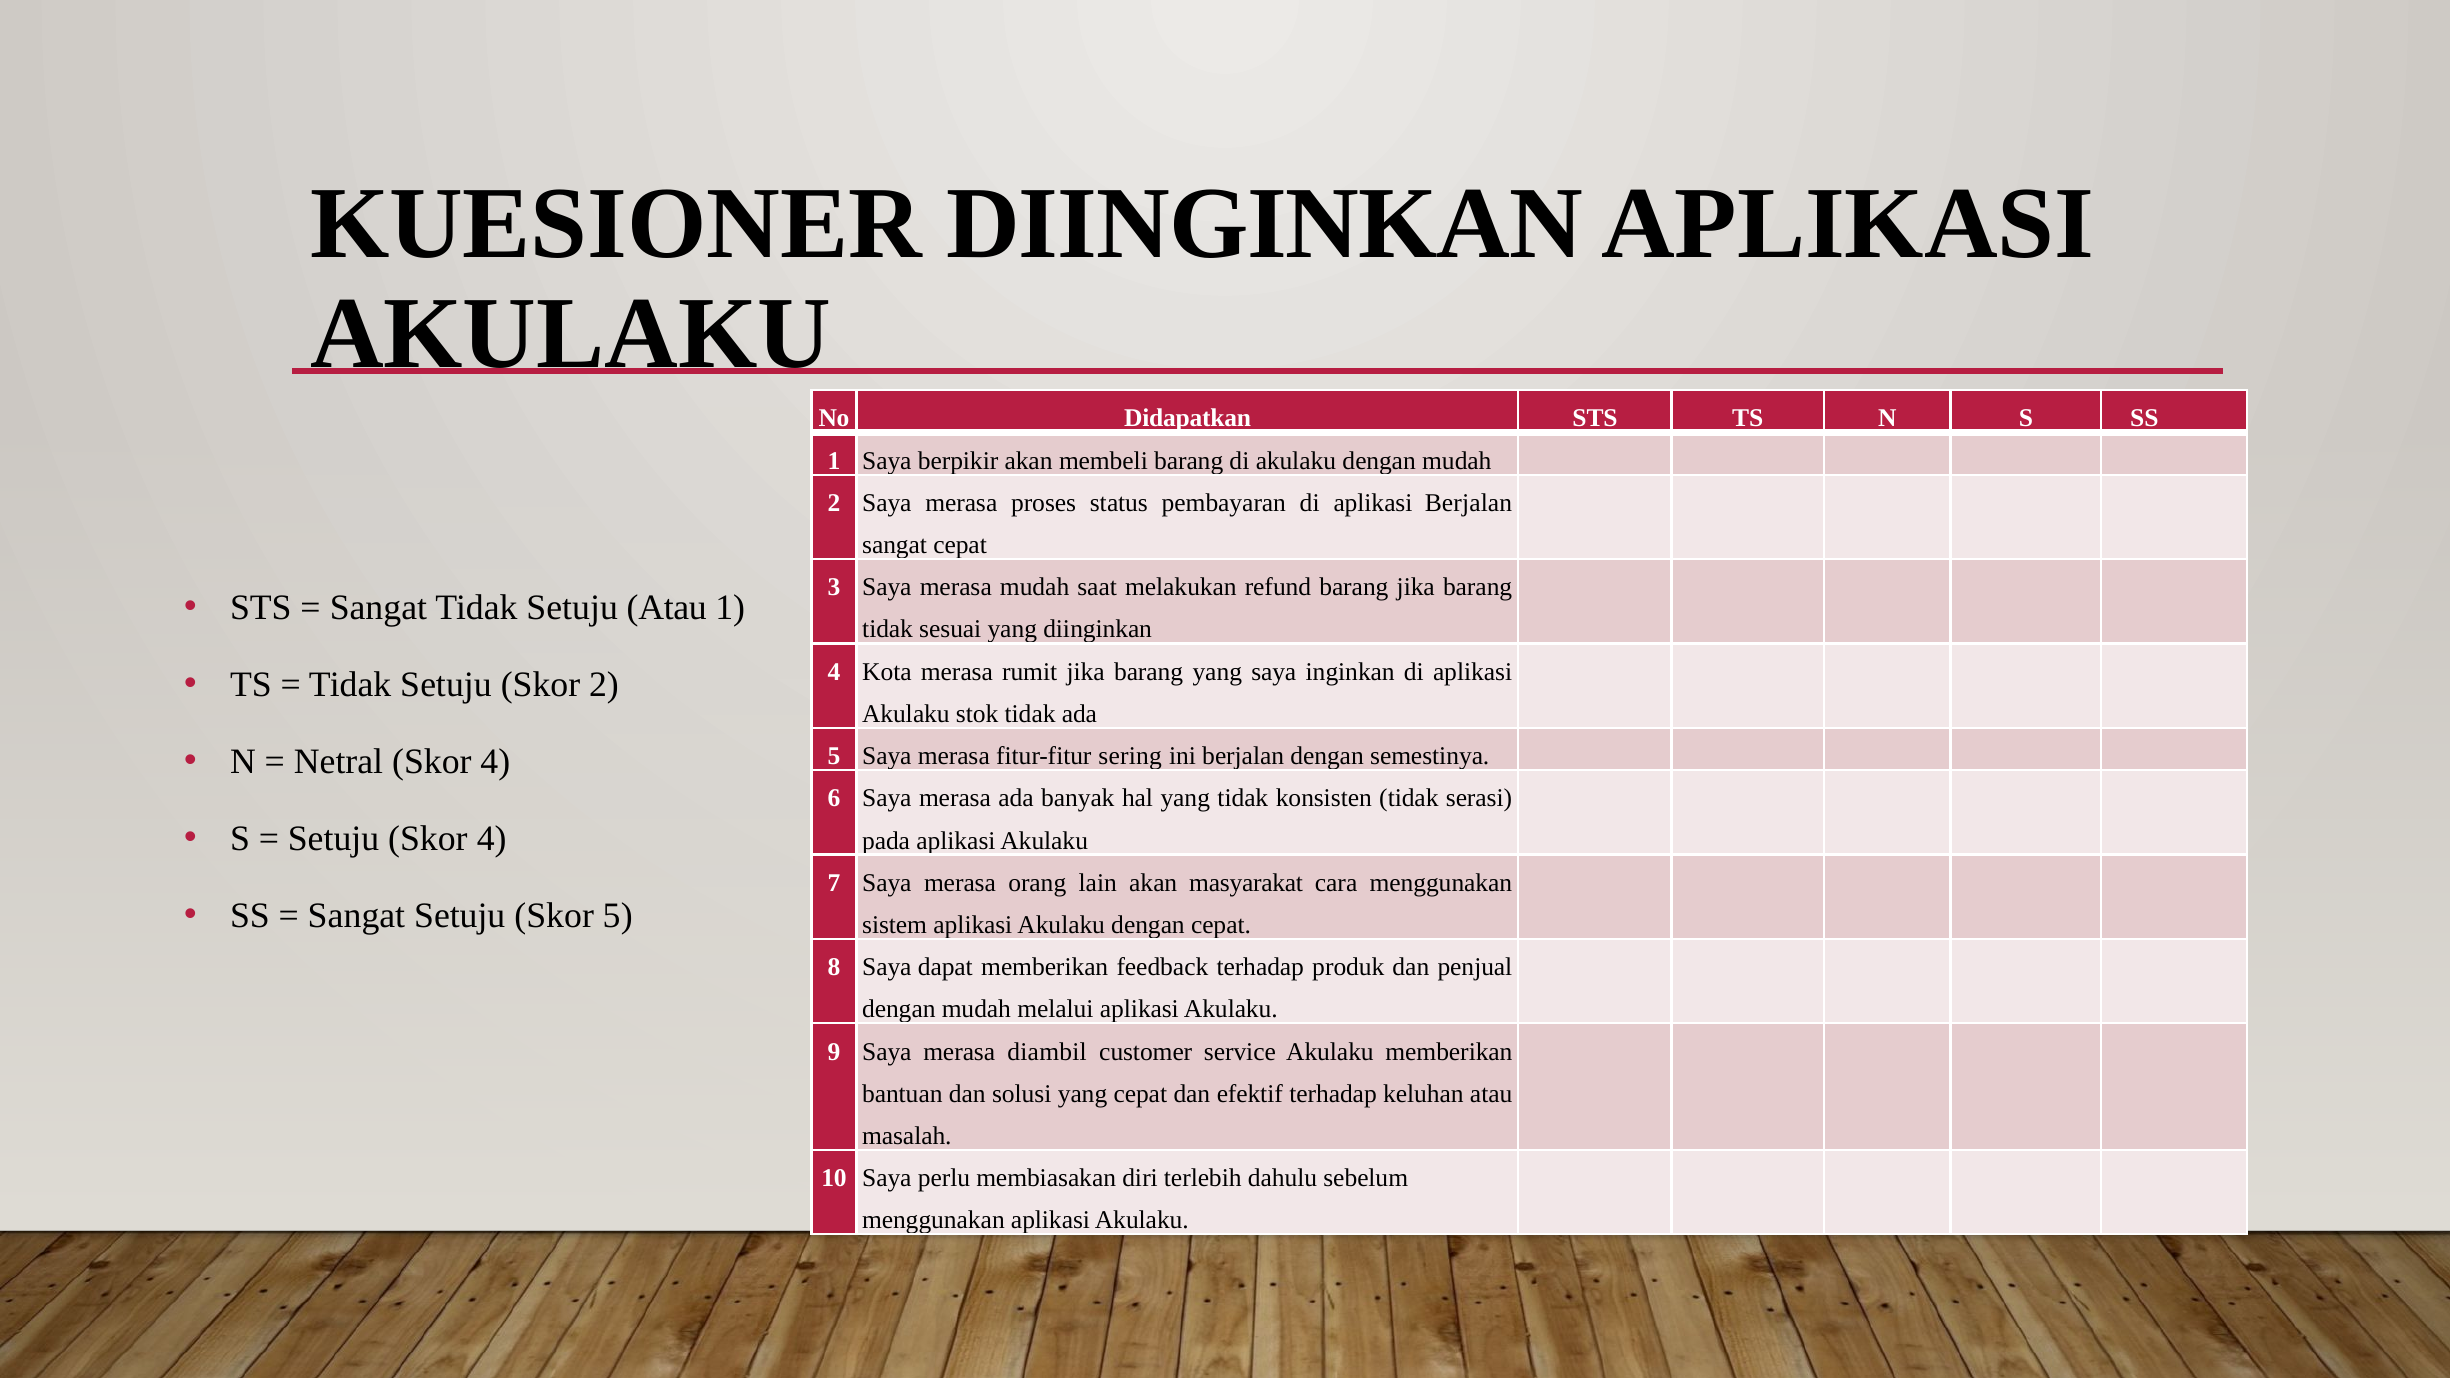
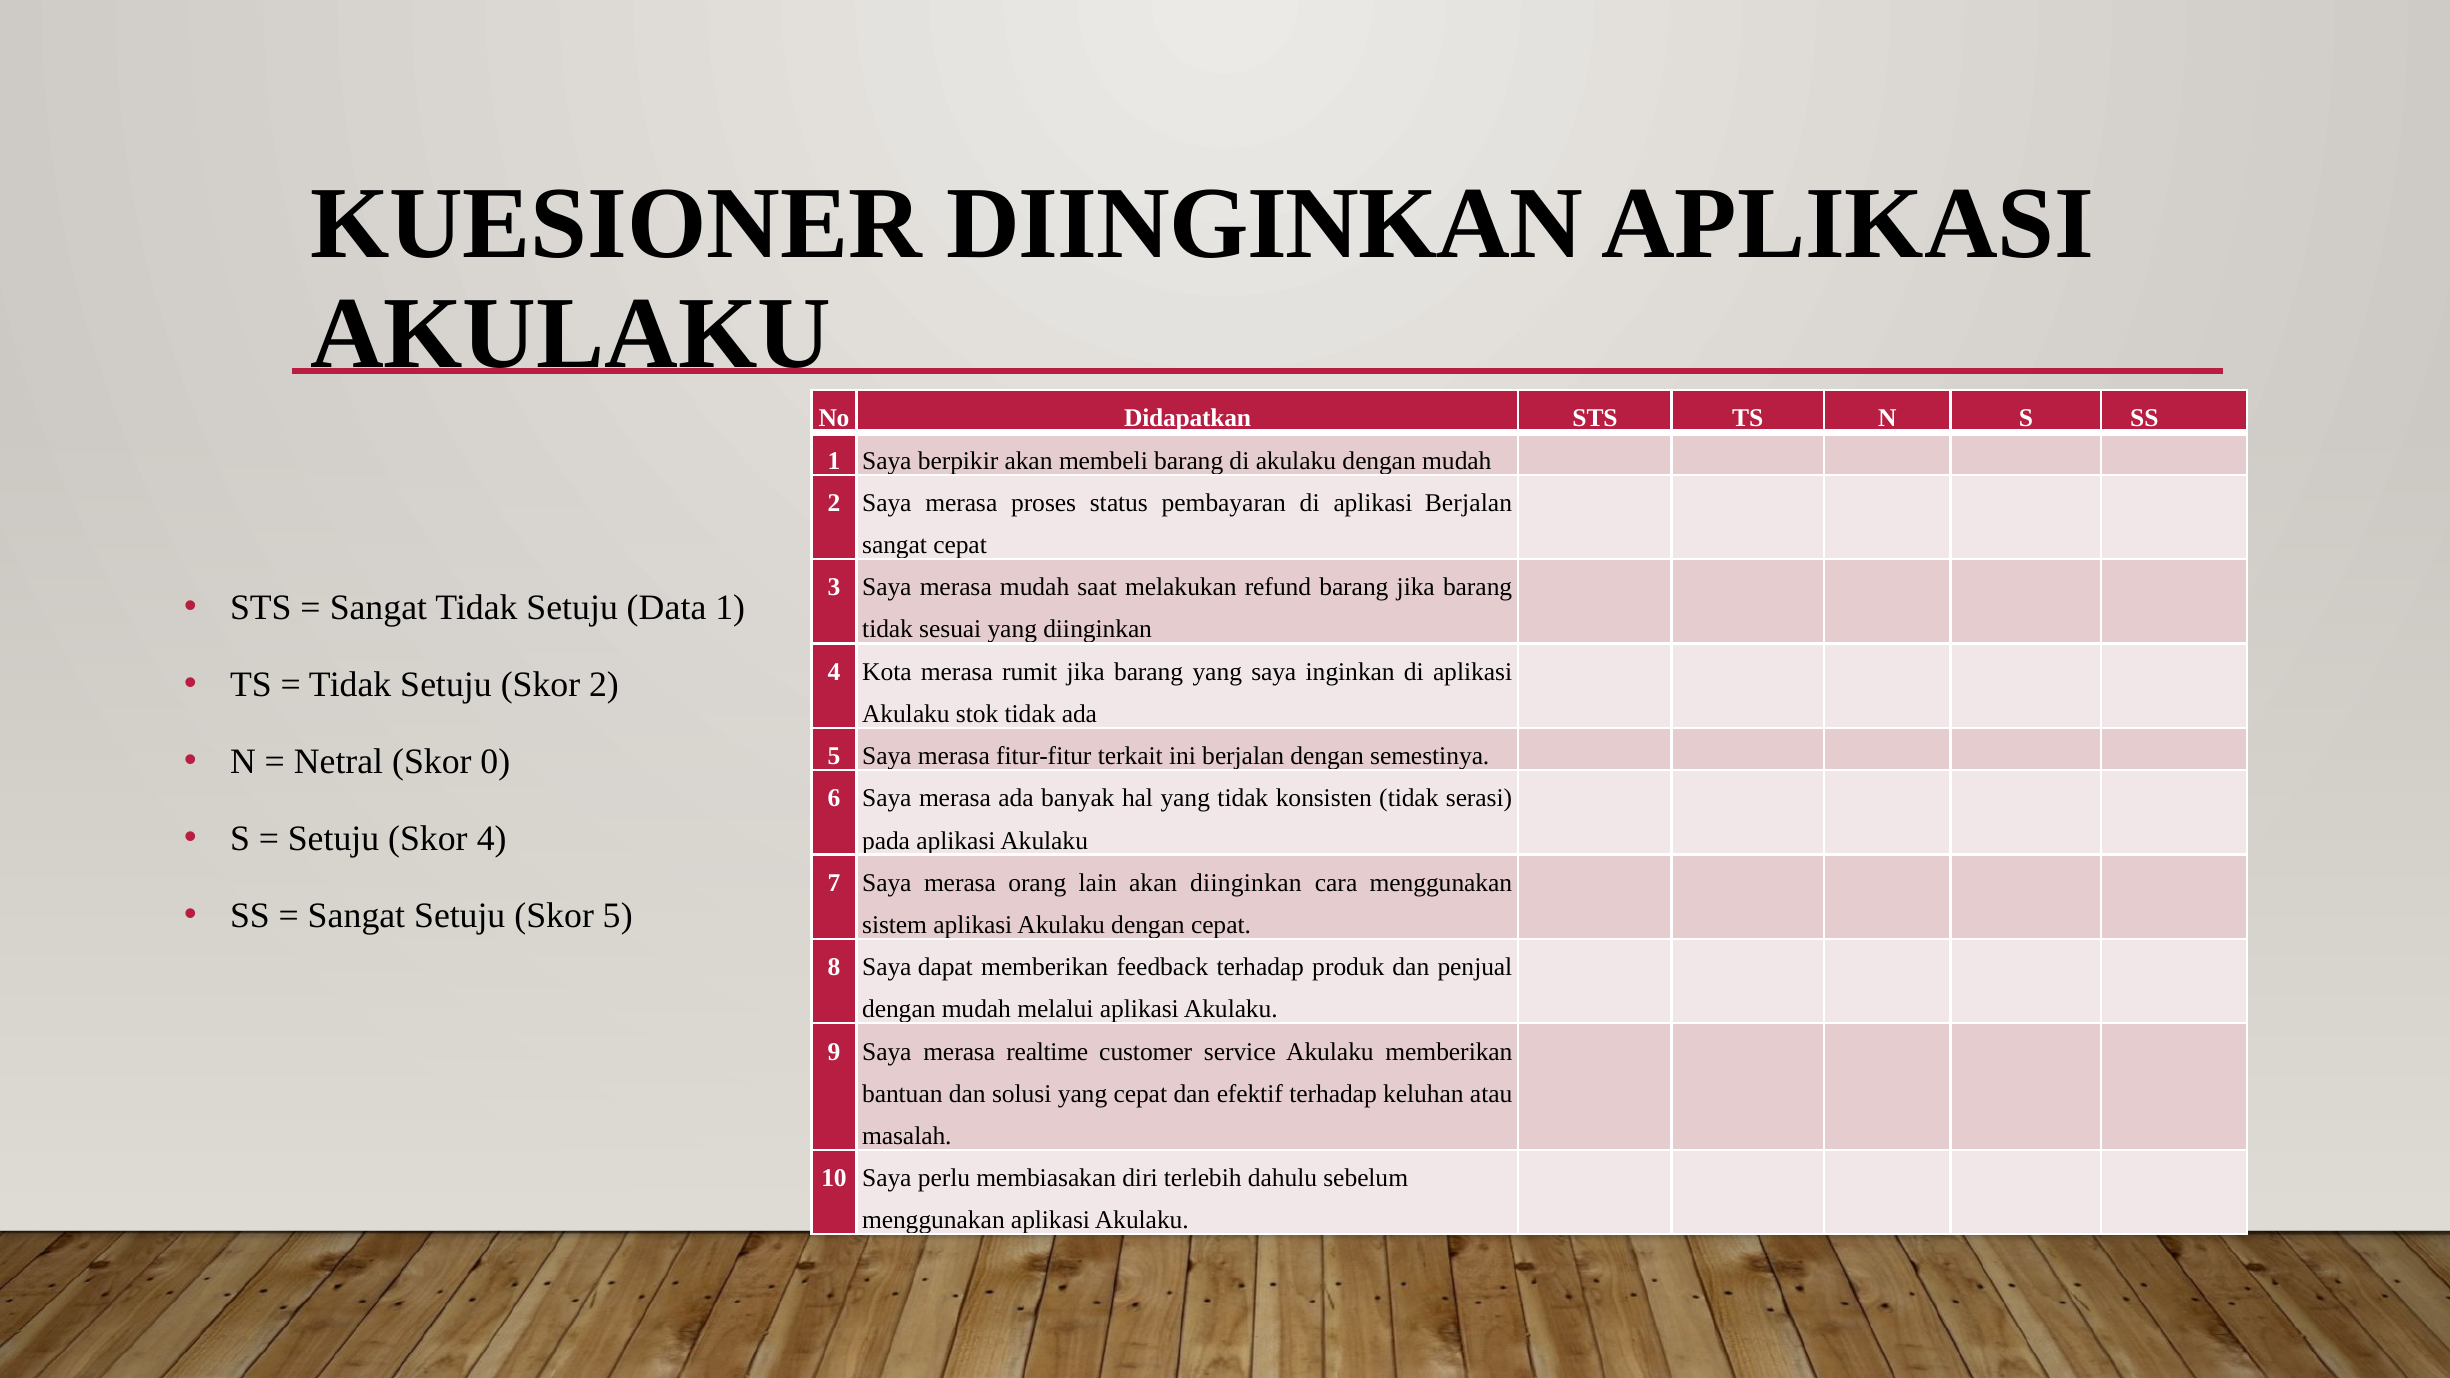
Setuju Atau: Atau -> Data
Netral Skor 4: 4 -> 0
sering: sering -> terkait
akan masyarakat: masyarakat -> diinginkan
diambil: diambil -> realtime
